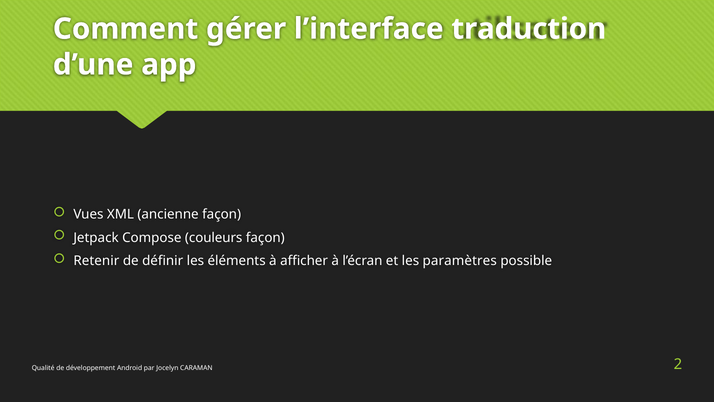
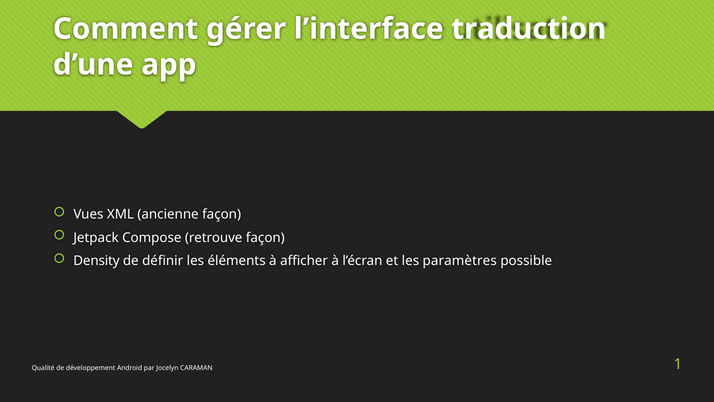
couleurs: couleurs -> retrouve
Retenir: Retenir -> Density
2: 2 -> 1
